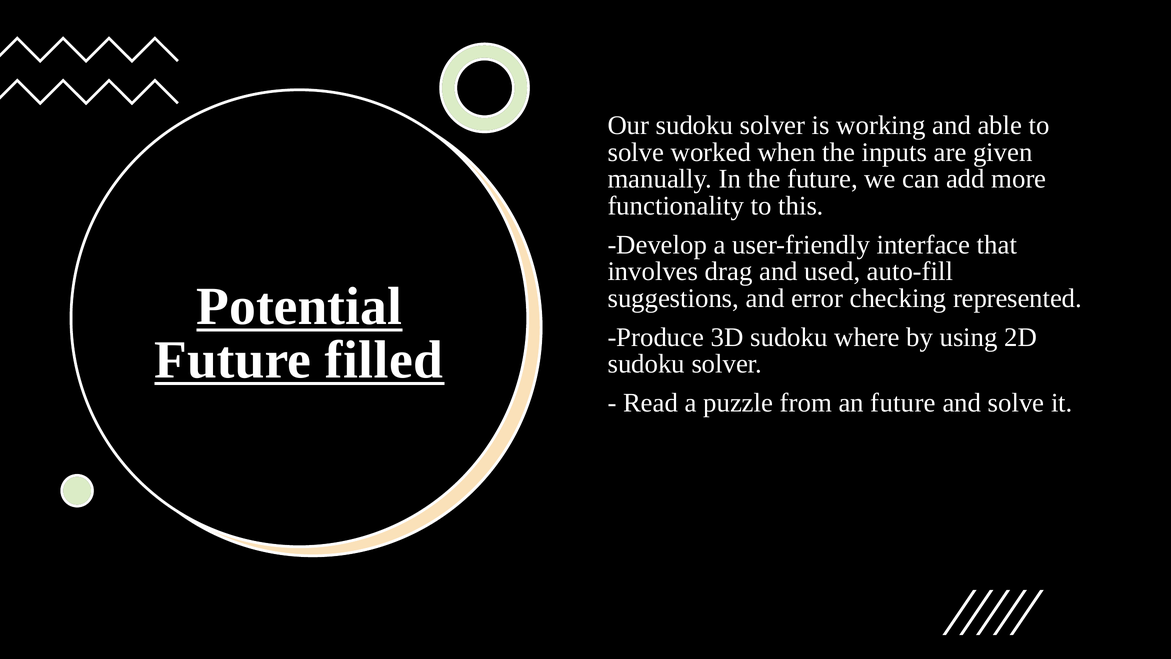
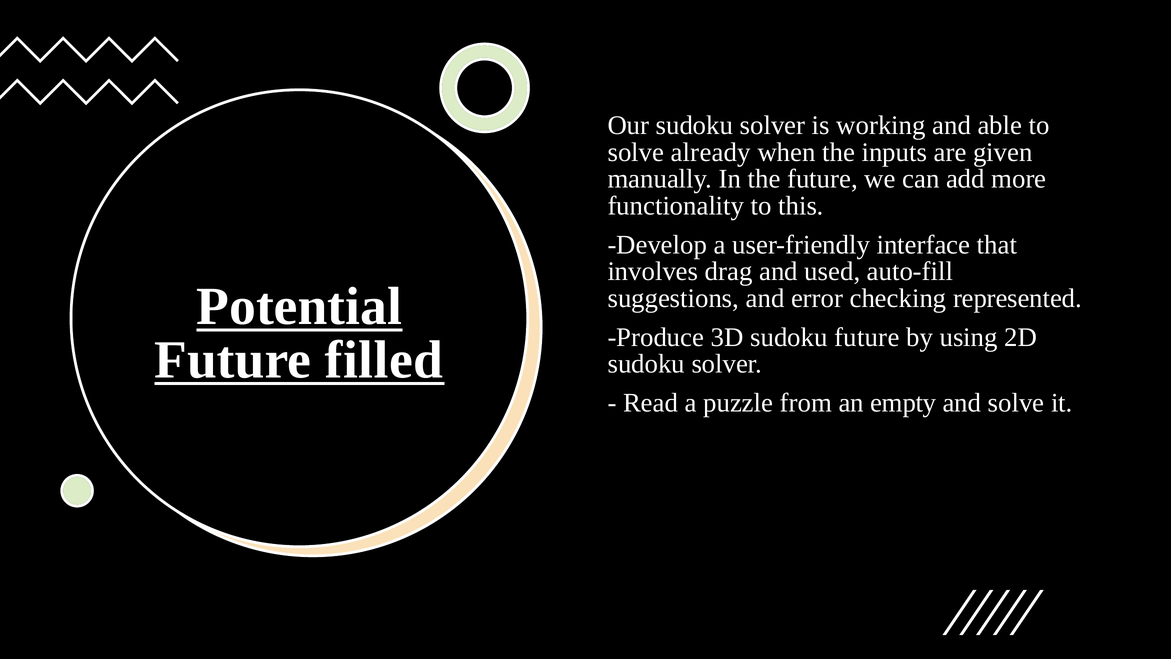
worked: worked -> already
sudoku where: where -> future
an future: future -> empty
